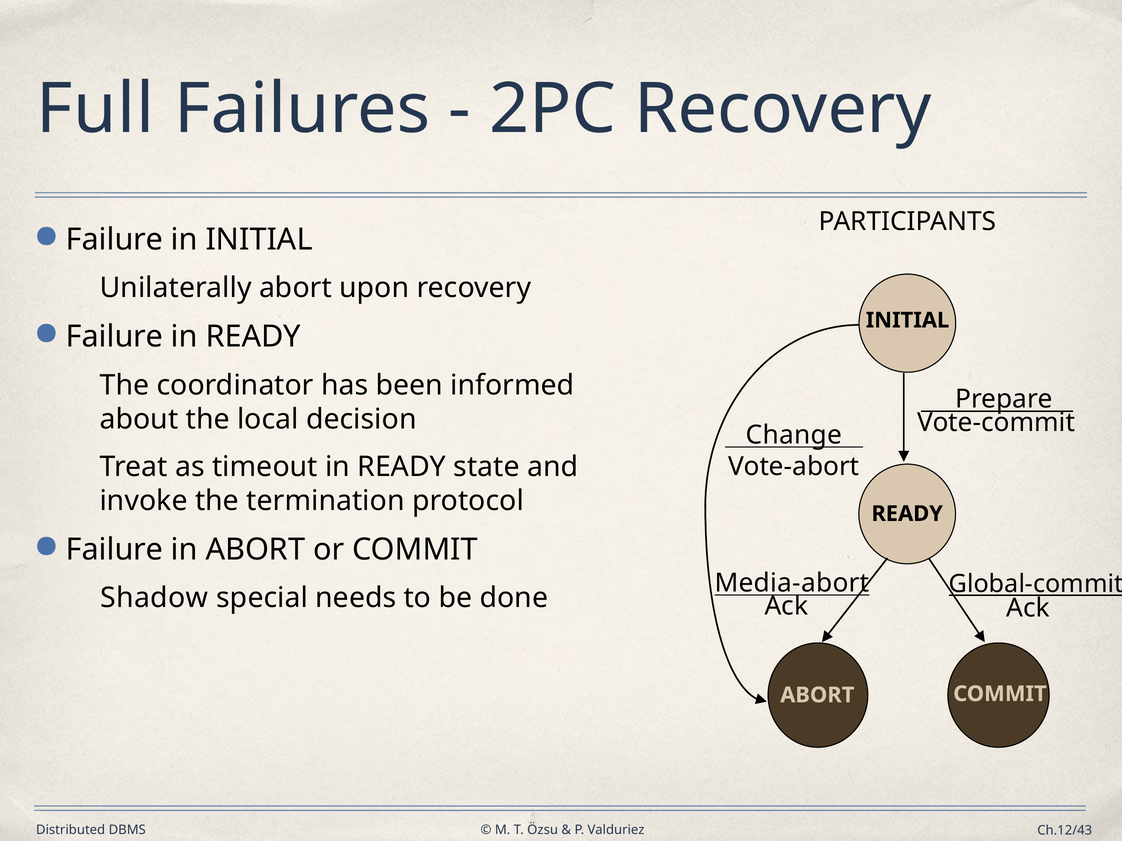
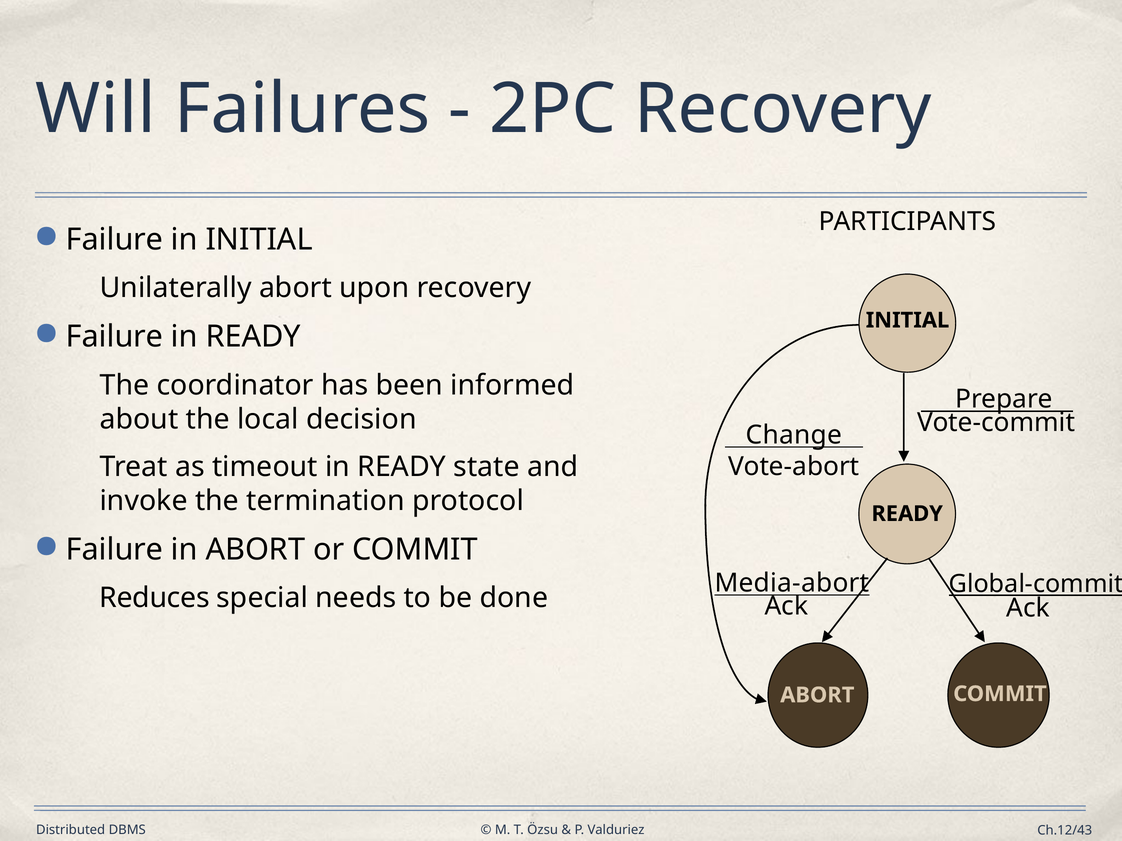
Full: Full -> Will
Shadow: Shadow -> Reduces
